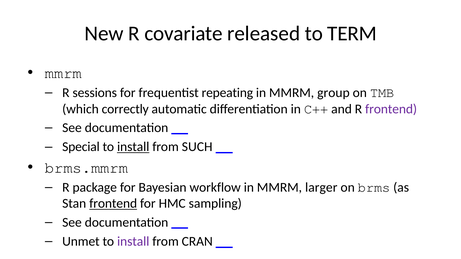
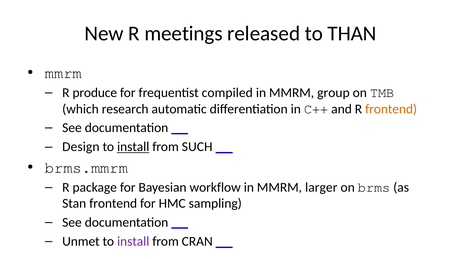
covariate: covariate -> meetings
TERM: TERM -> THAN
sessions: sessions -> produce
repeating: repeating -> compiled
correctly: correctly -> research
frontend at (391, 109) colour: purple -> orange
Special: Special -> Design
frontend at (113, 204) underline: present -> none
